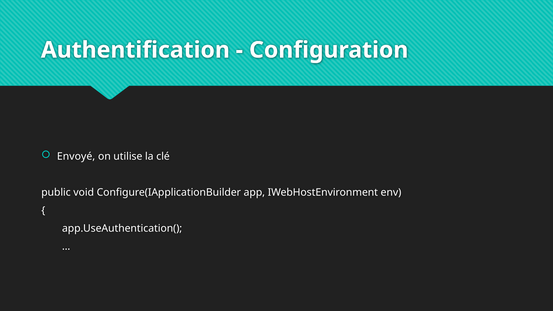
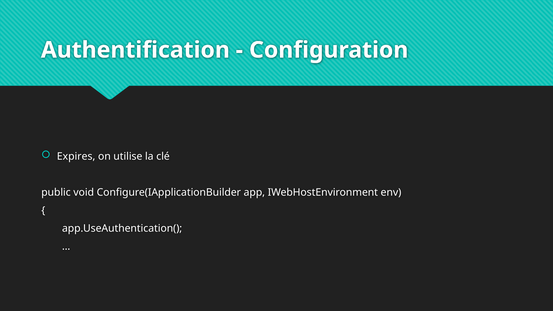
Envoyé: Envoyé -> Expires
